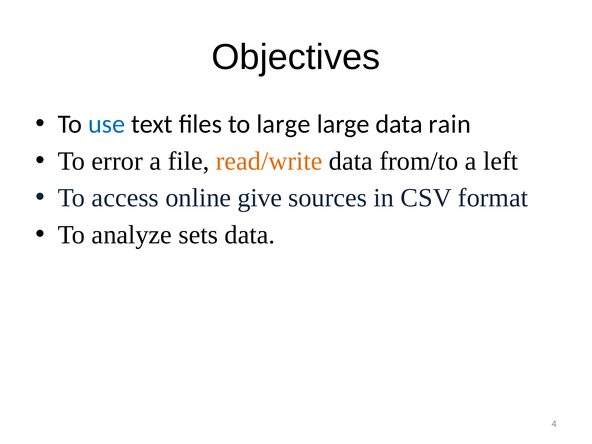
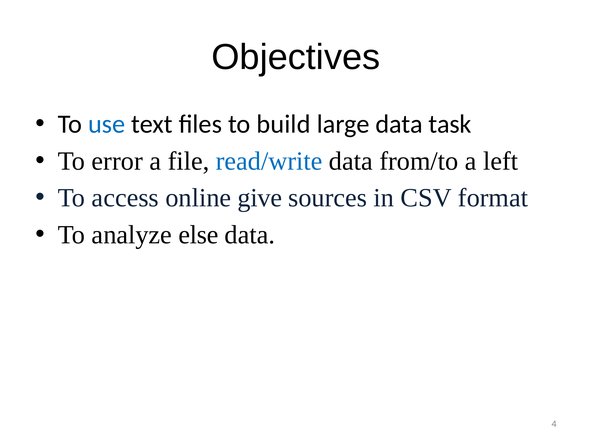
to large: large -> build
rain: rain -> task
read/write colour: orange -> blue
sets: sets -> else
